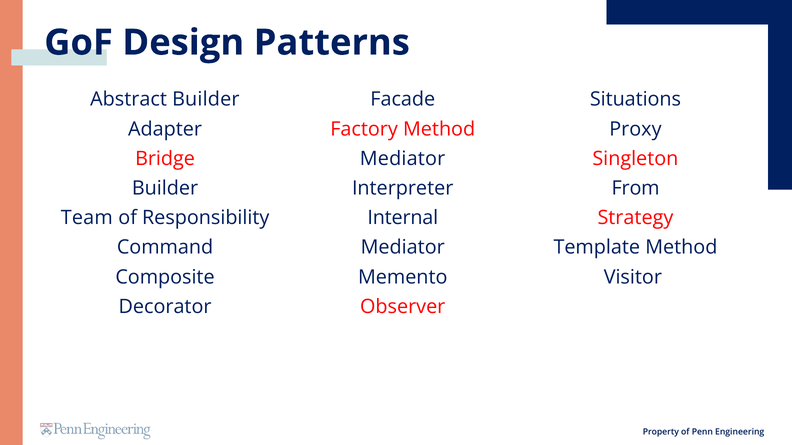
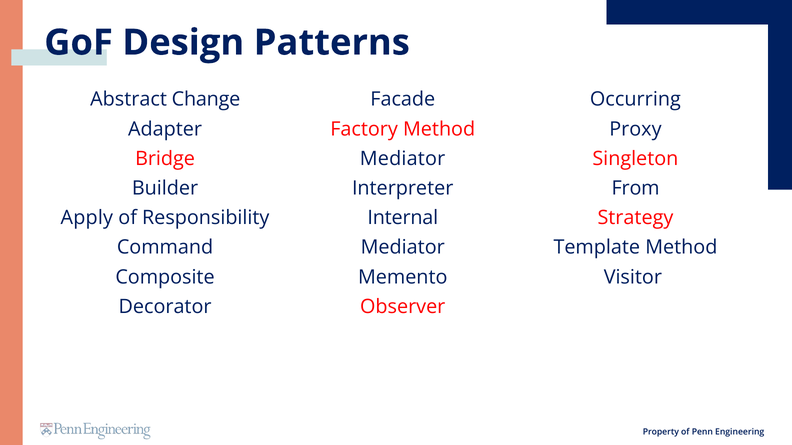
Abstract Builder: Builder -> Change
Situations: Situations -> Occurring
Team: Team -> Apply
